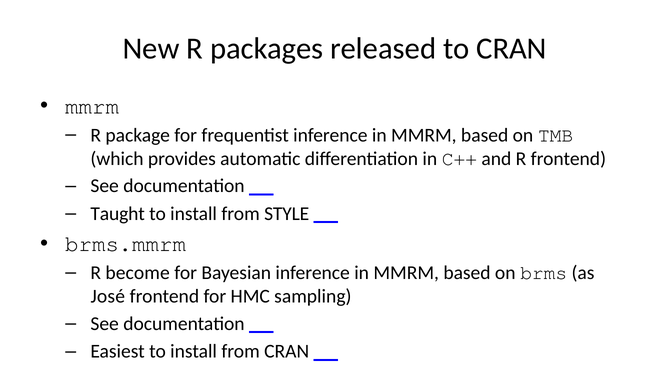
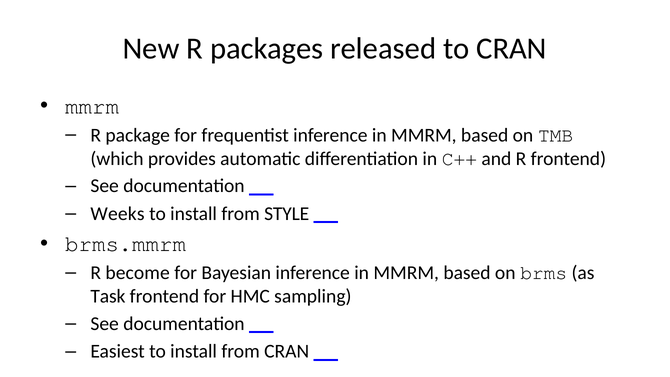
Taught: Taught -> Weeks
José: José -> Task
